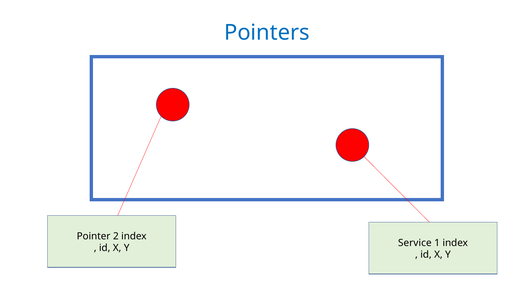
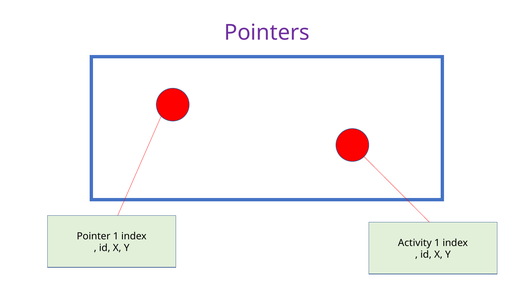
Pointers colour: blue -> purple
Pointer 2: 2 -> 1
Service: Service -> Activity
